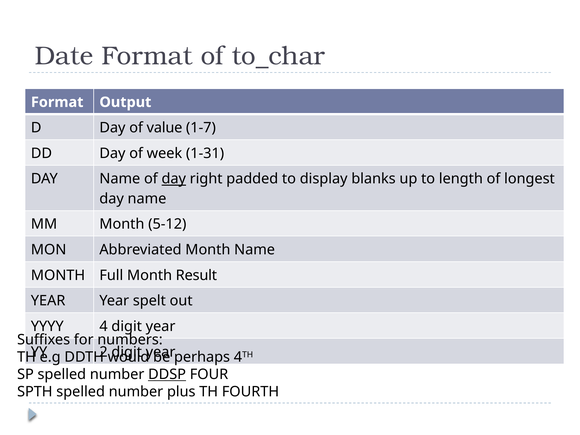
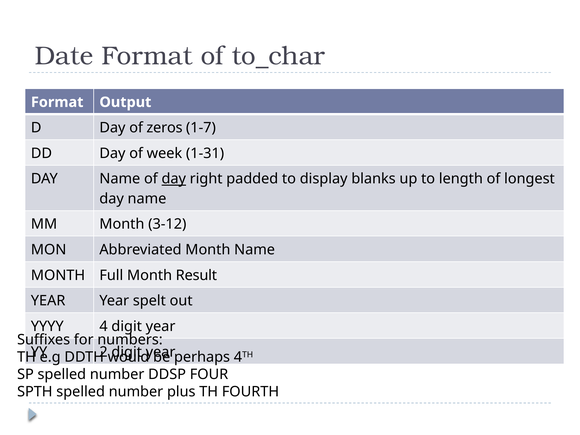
value: value -> zeros
5-12: 5-12 -> 3-12
DDSP underline: present -> none
